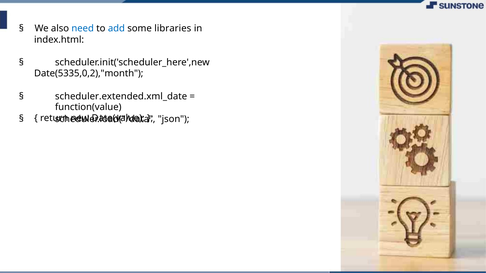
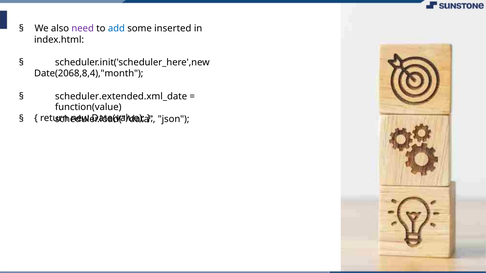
need colour: blue -> purple
libraries: libraries -> inserted
Date(5335,0,2),"month: Date(5335,0,2),"month -> Date(2068,8,4),"month
